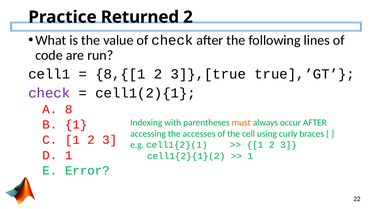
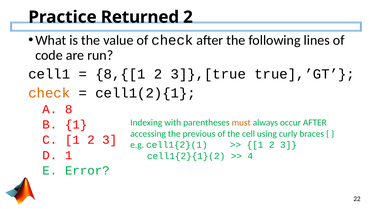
check at (49, 93) colour: purple -> orange
accesses: accesses -> previous
1 at (250, 156): 1 -> 4
